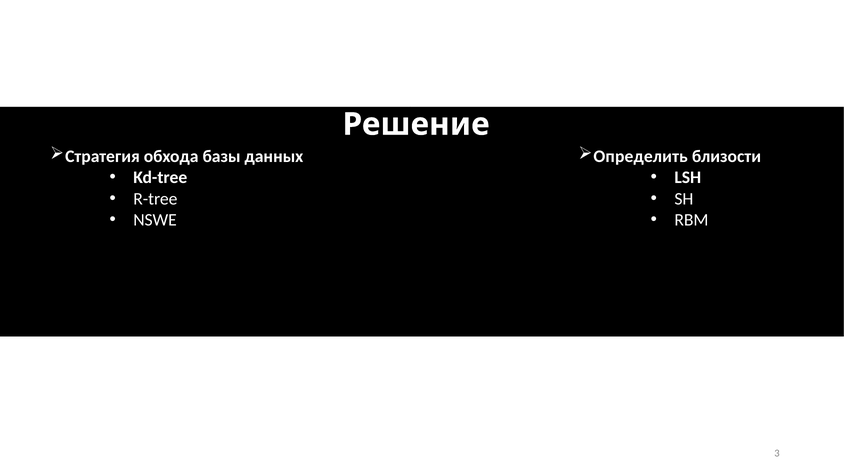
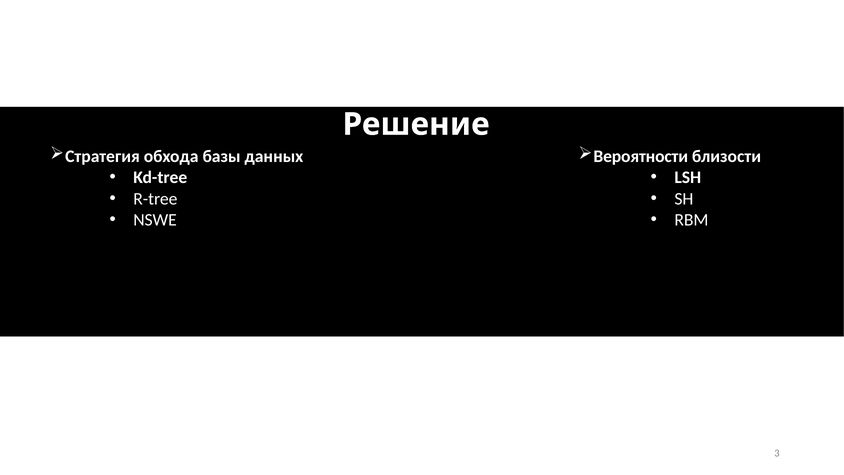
Определить: Определить -> Вероятности
